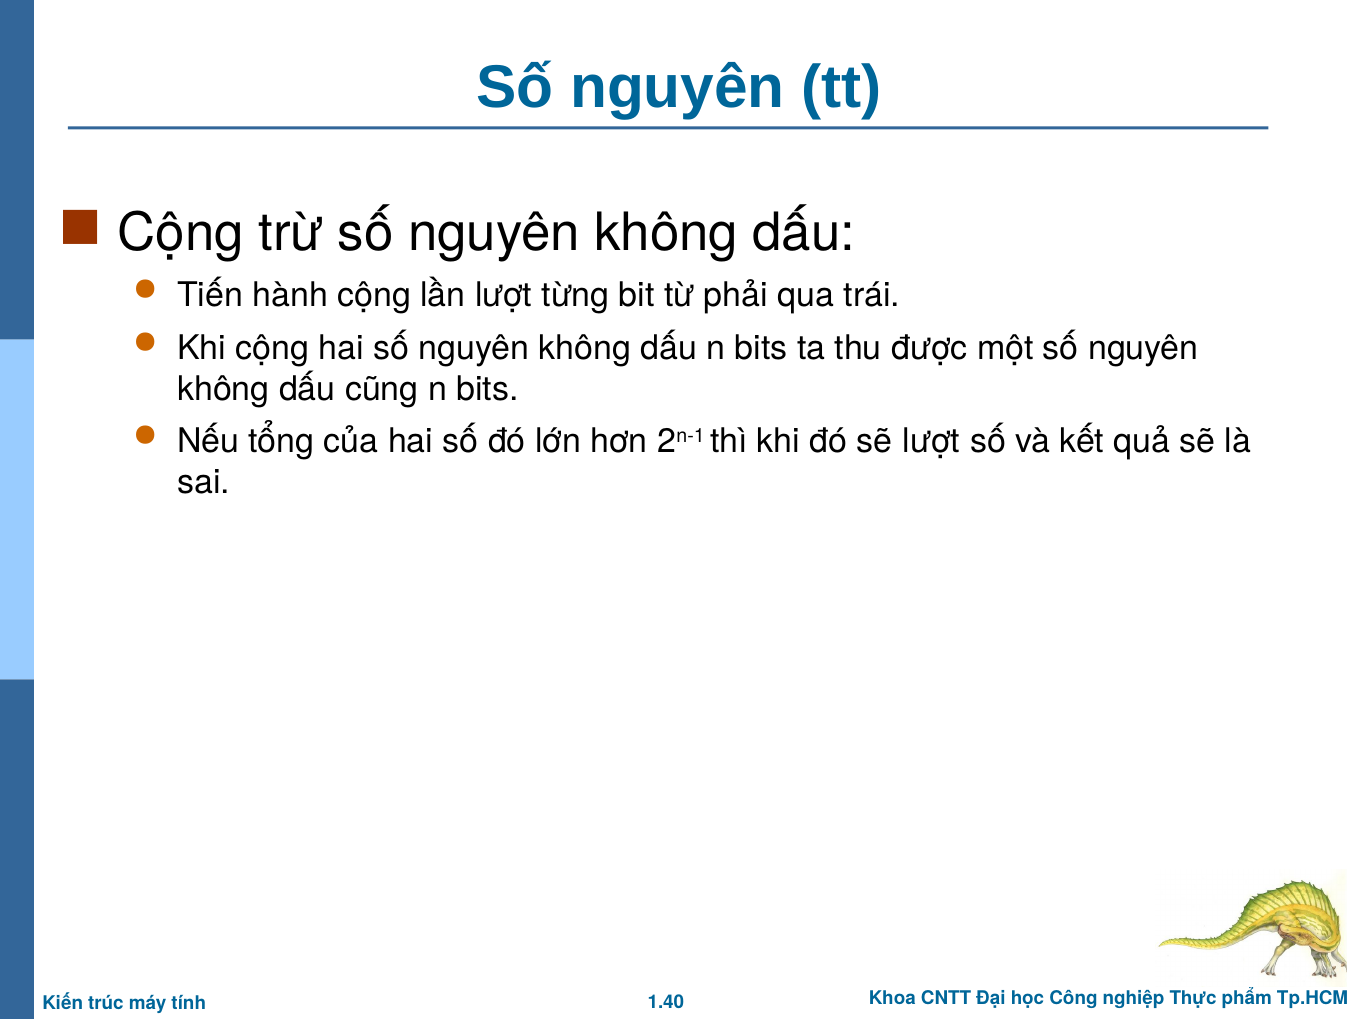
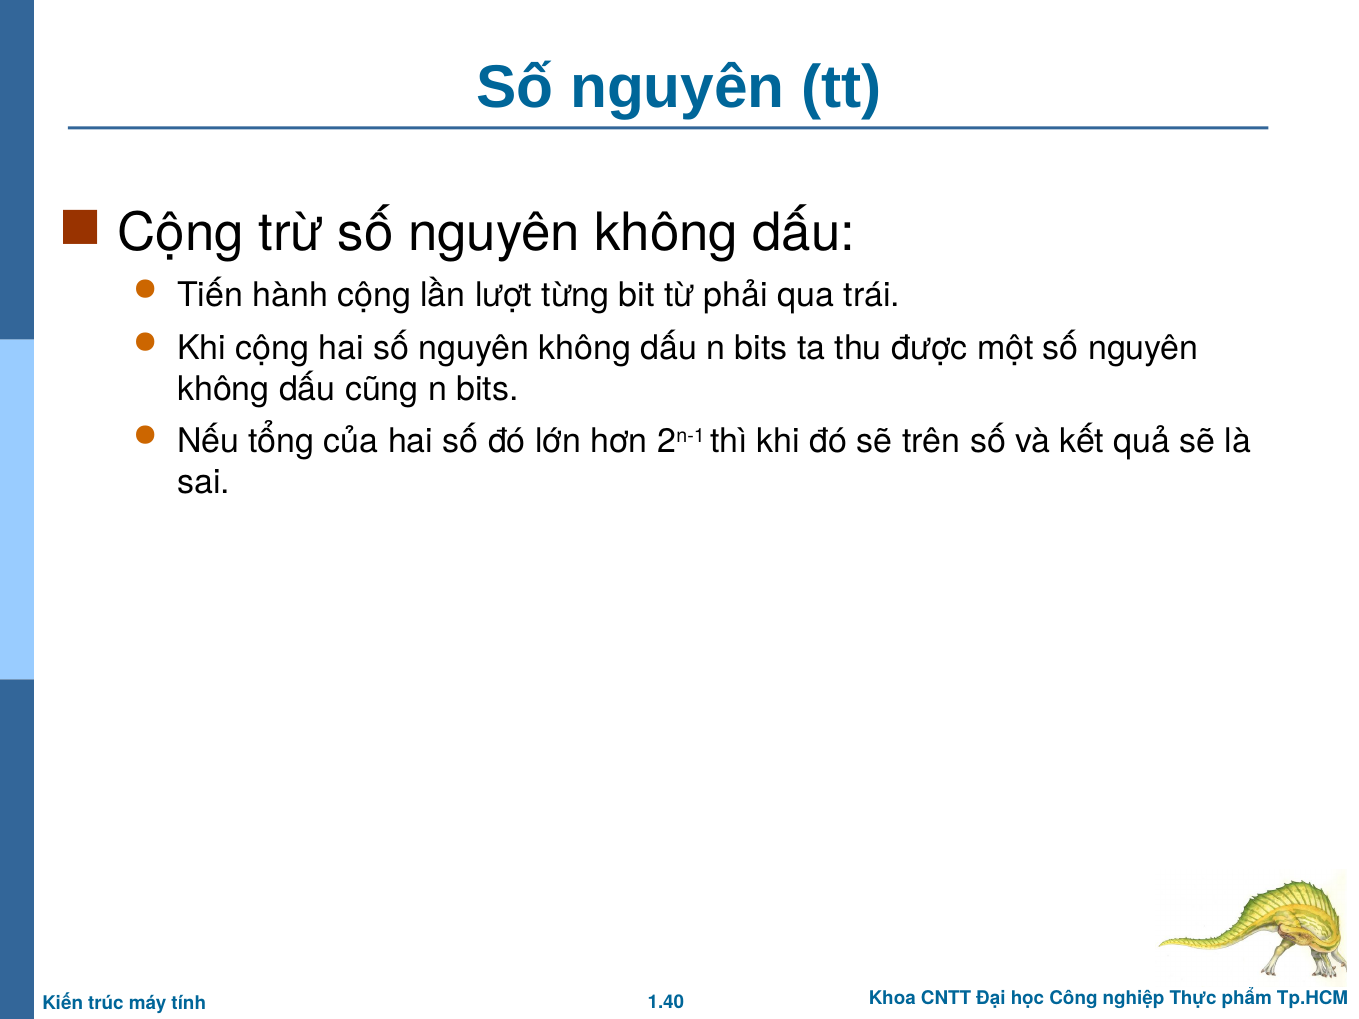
sẽ lượt: lượt -> trên
